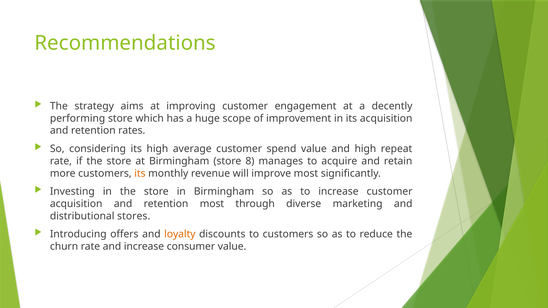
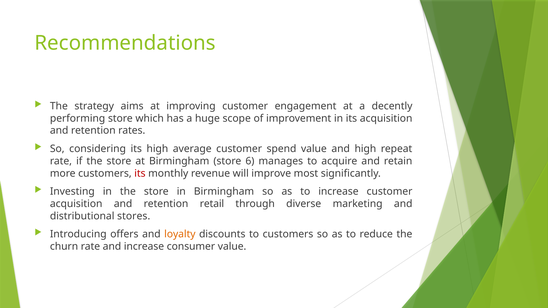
8: 8 -> 6
its at (140, 173) colour: orange -> red
retention most: most -> retail
